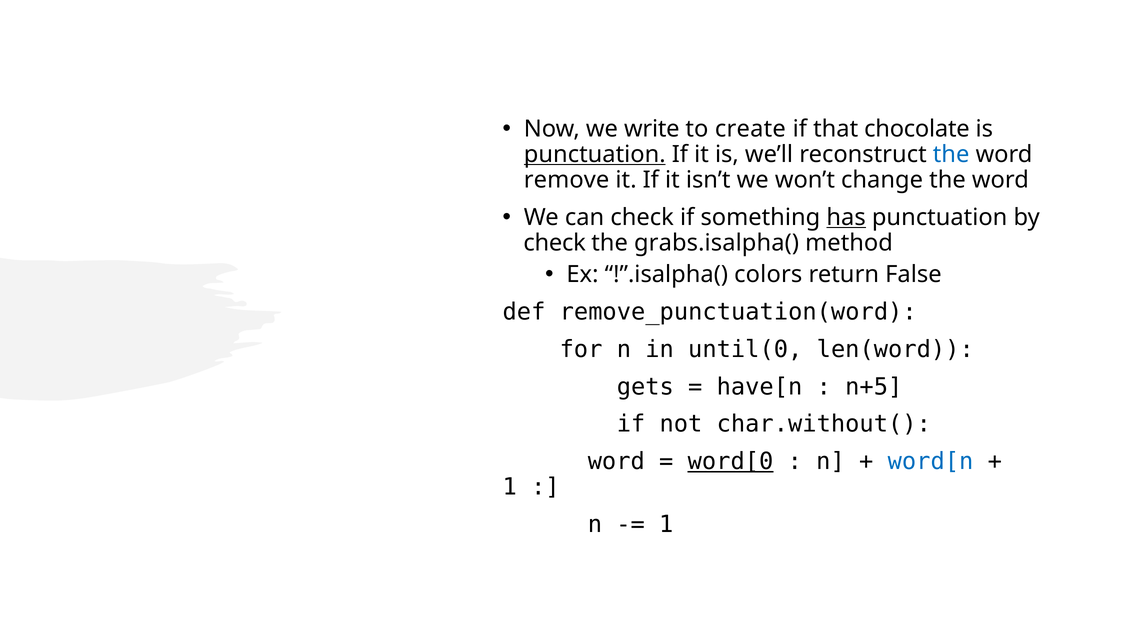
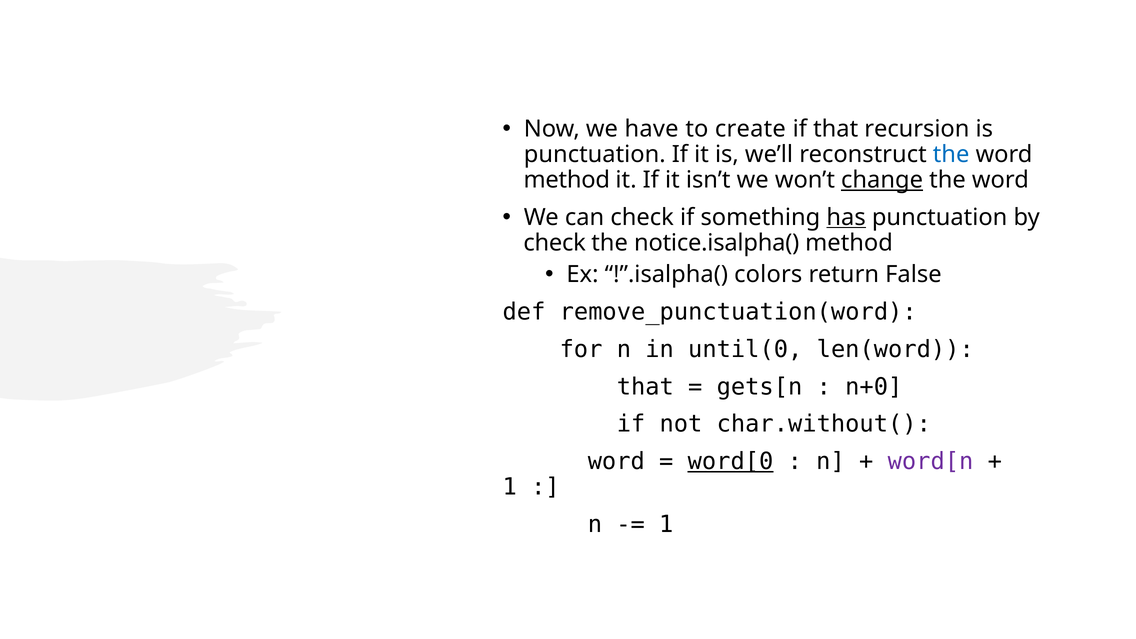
write: write -> have
chocolate: chocolate -> recursion
punctuation at (595, 154) underline: present -> none
remove at (567, 180): remove -> method
change underline: none -> present
grabs.isalpha(: grabs.isalpha( -> notice.isalpha(
gets at (645, 387): gets -> that
have[n: have[n -> gets[n
n+5: n+5 -> n+0
word[n colour: blue -> purple
